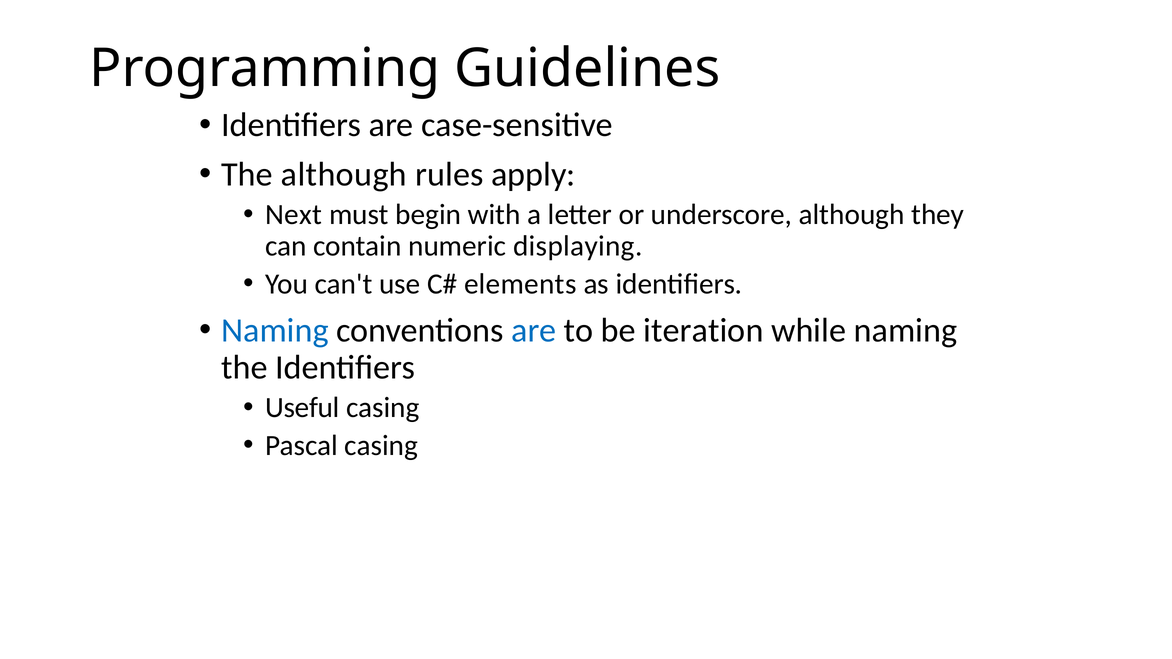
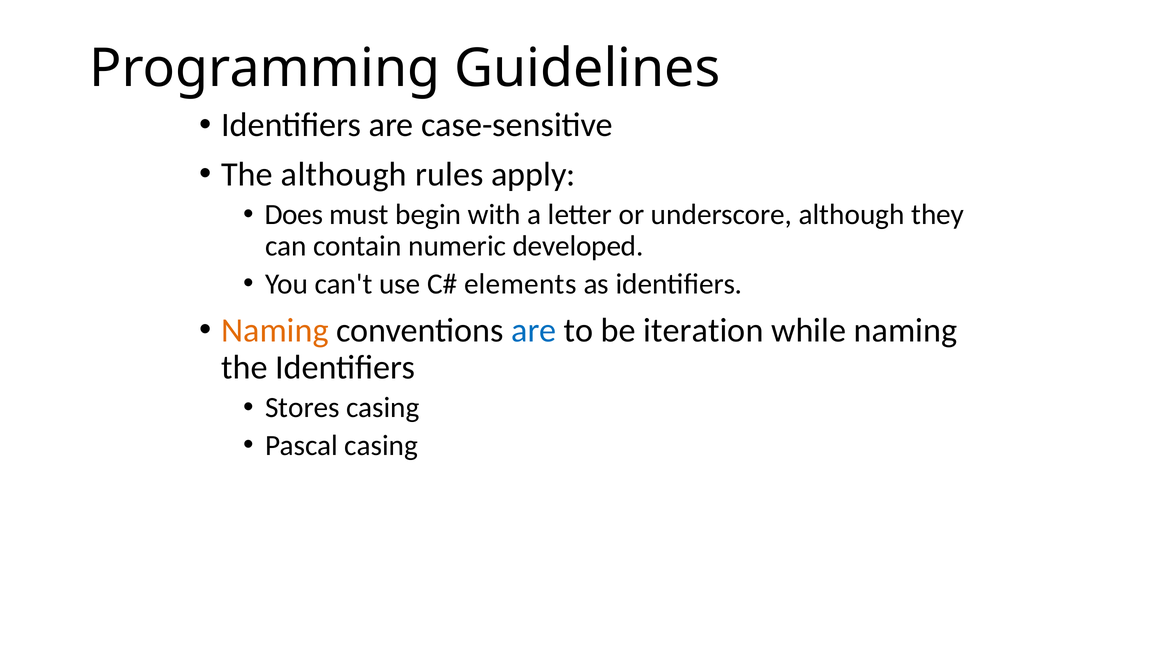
Next: Next -> Does
displaying: displaying -> developed
Naming at (275, 331) colour: blue -> orange
Useful: Useful -> Stores
